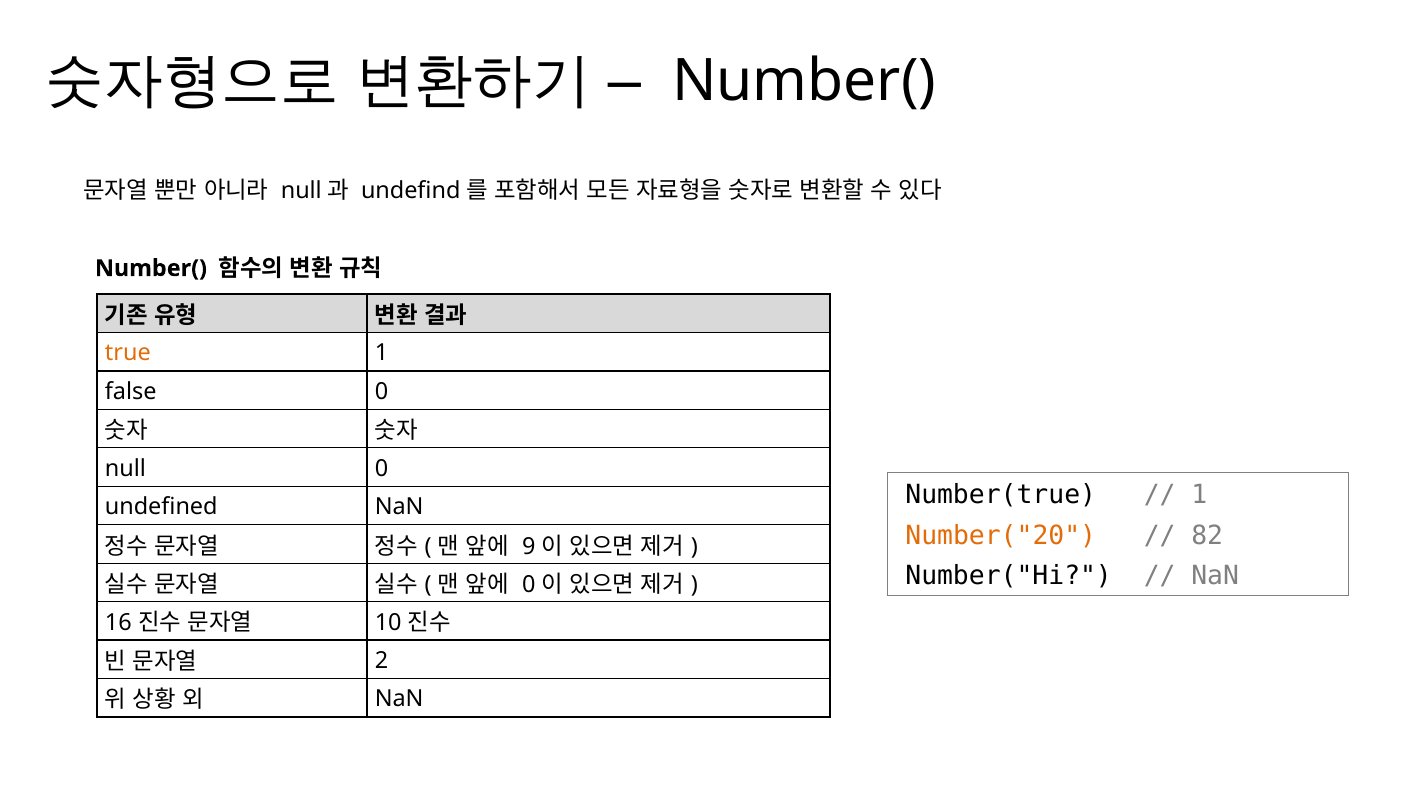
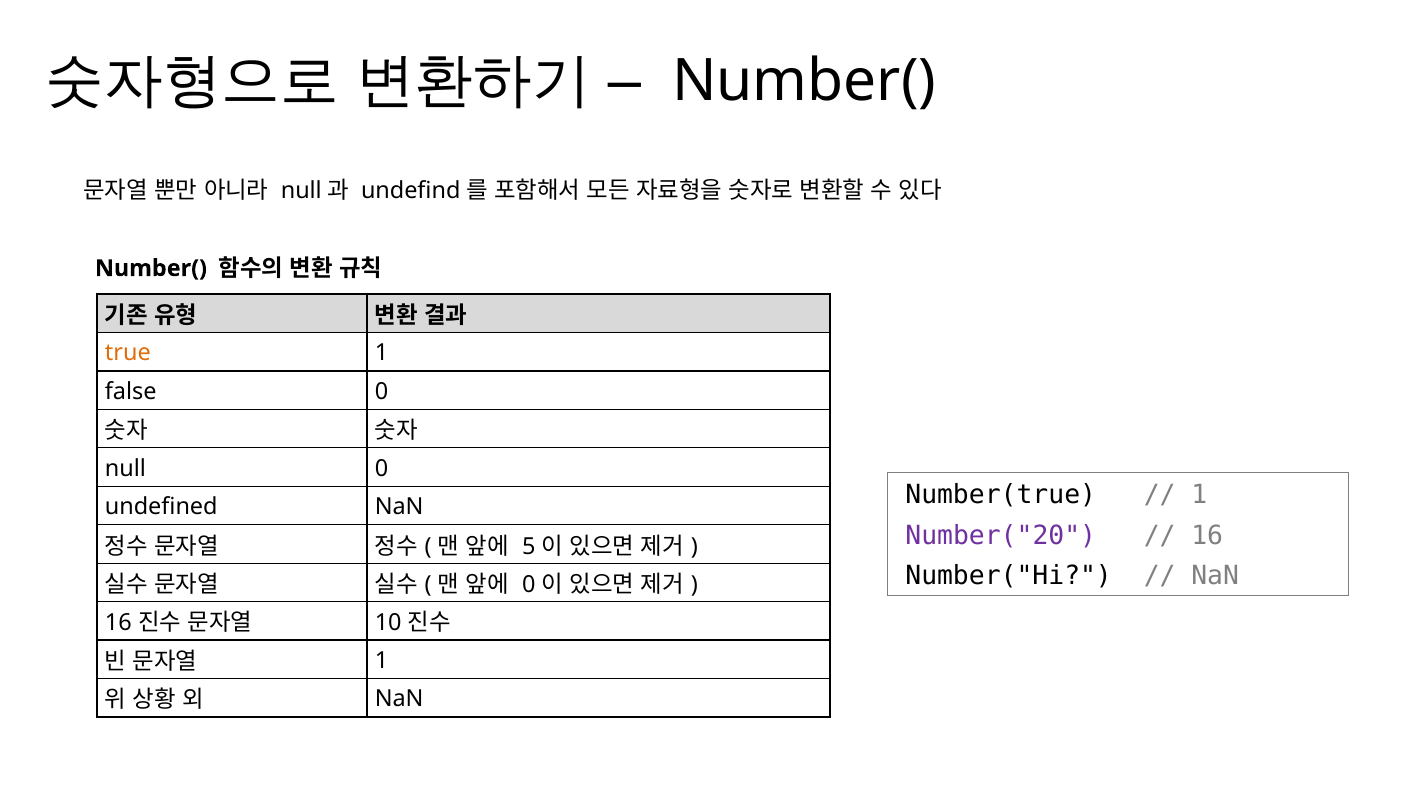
Number("20 colour: orange -> purple
82 at (1207, 536): 82 -> 16
9: 9 -> 5
2 at (382, 661): 2 -> 1
